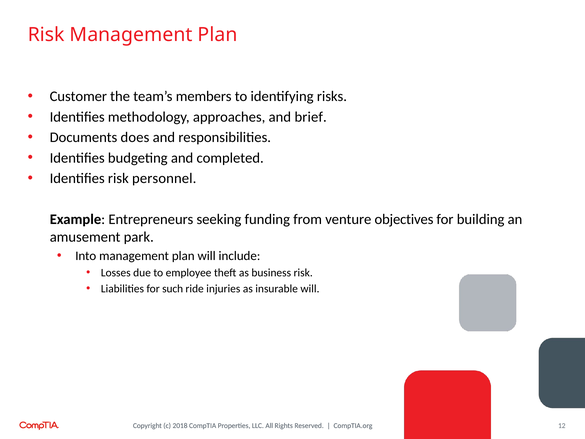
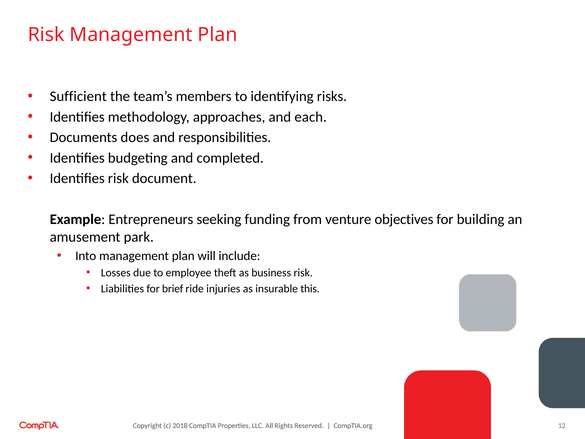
Customer: Customer -> Sufficient
brief: brief -> each
personnel: personnel -> document
such: such -> brief
insurable will: will -> this
